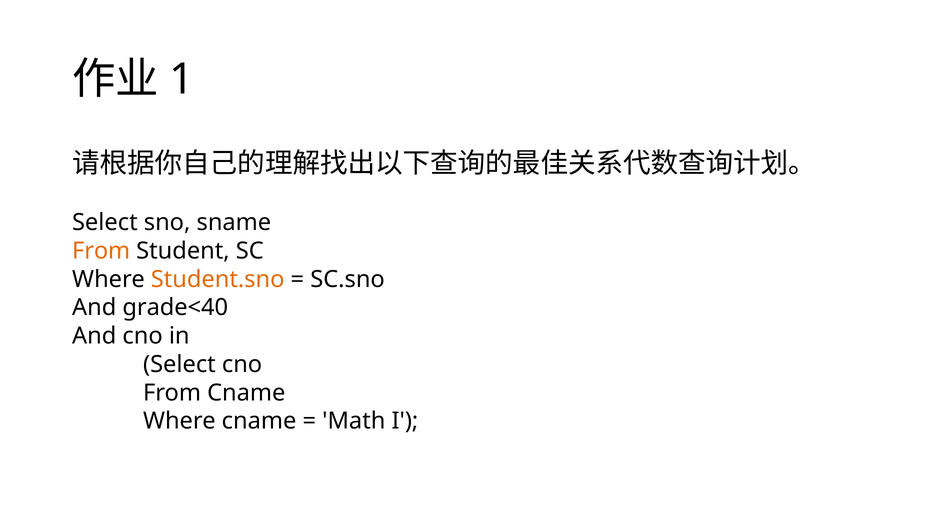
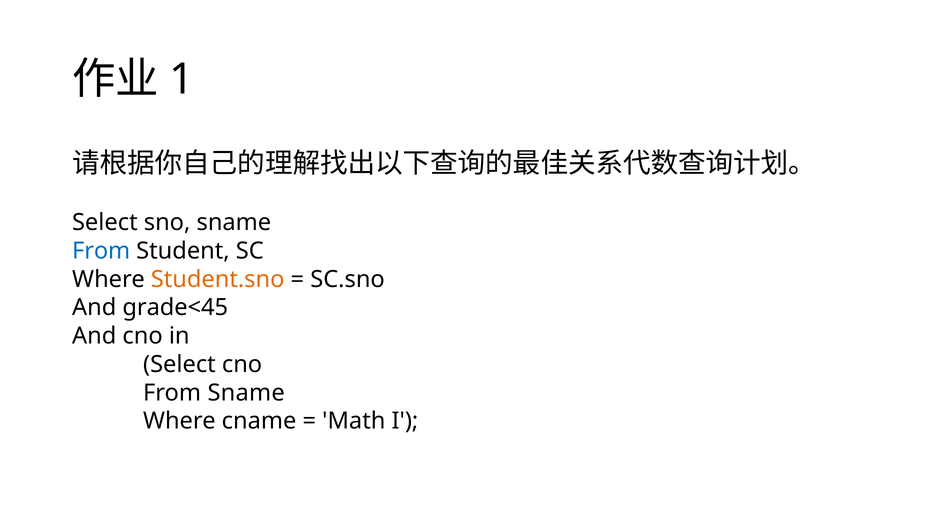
From at (101, 251) colour: orange -> blue
grade<40: grade<40 -> grade<45
From Cname: Cname -> Sname
